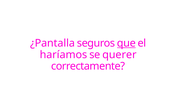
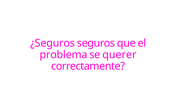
¿Pantalla: ¿Pantalla -> ¿Seguros
que underline: present -> none
haríamos: haríamos -> problema
